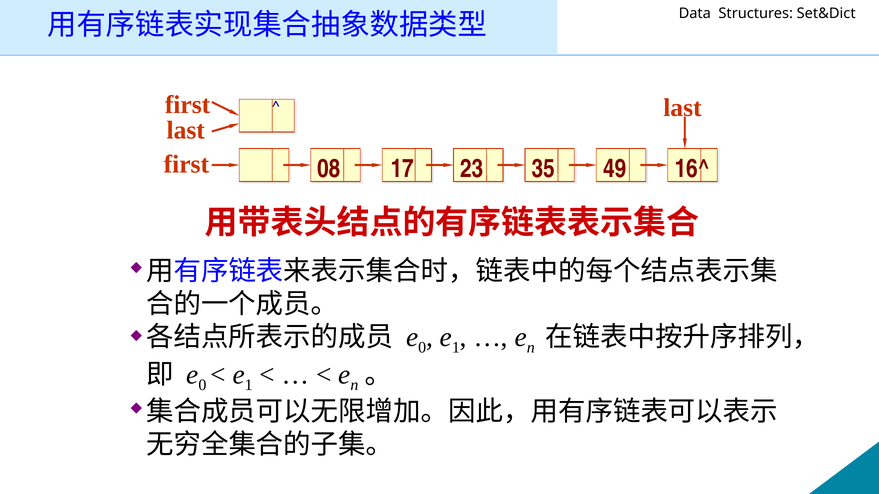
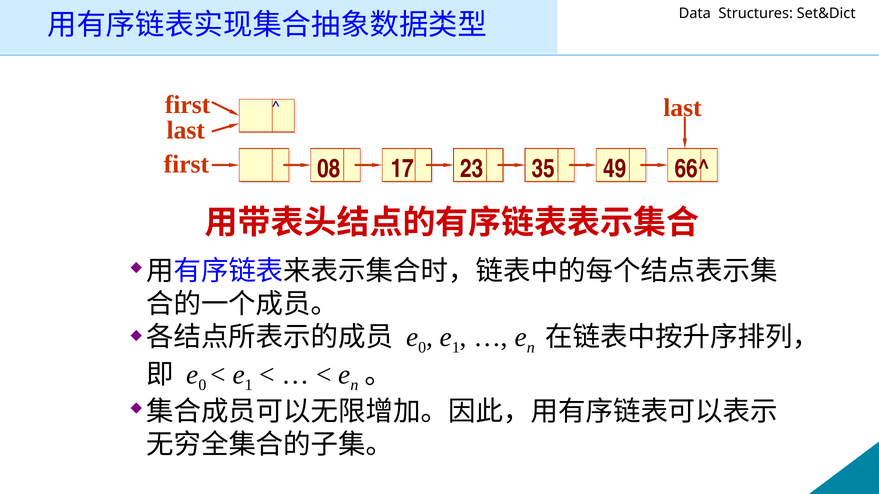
16^: 16^ -> 66^
